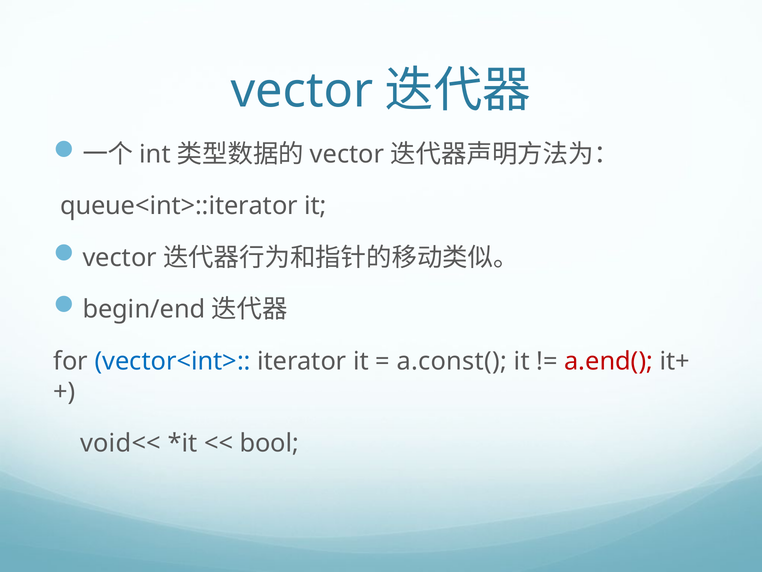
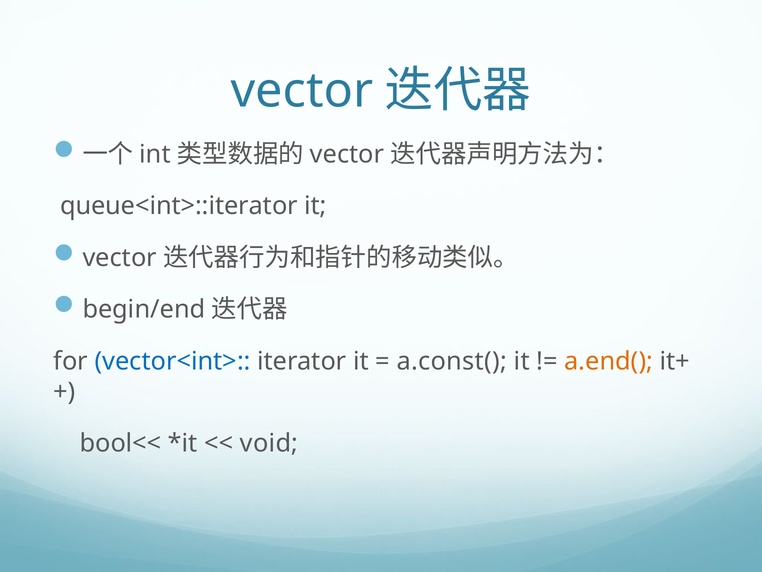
a.end( colour: red -> orange
void<<: void<< -> bool<<
bool: bool -> void
